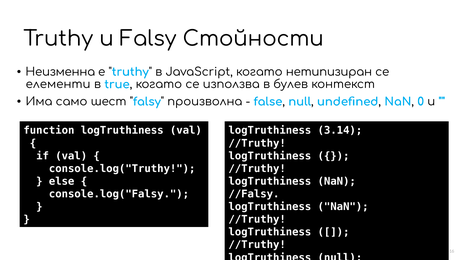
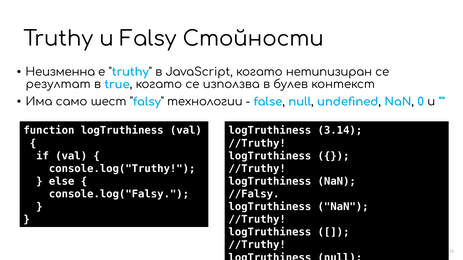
елементи: елементи -> резултат
произволна: произволна -> технологии
